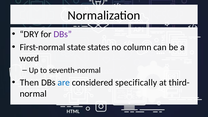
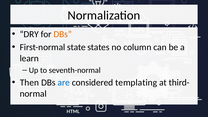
DBs at (63, 34) colour: purple -> orange
word: word -> learn
specifically: specifically -> templating
